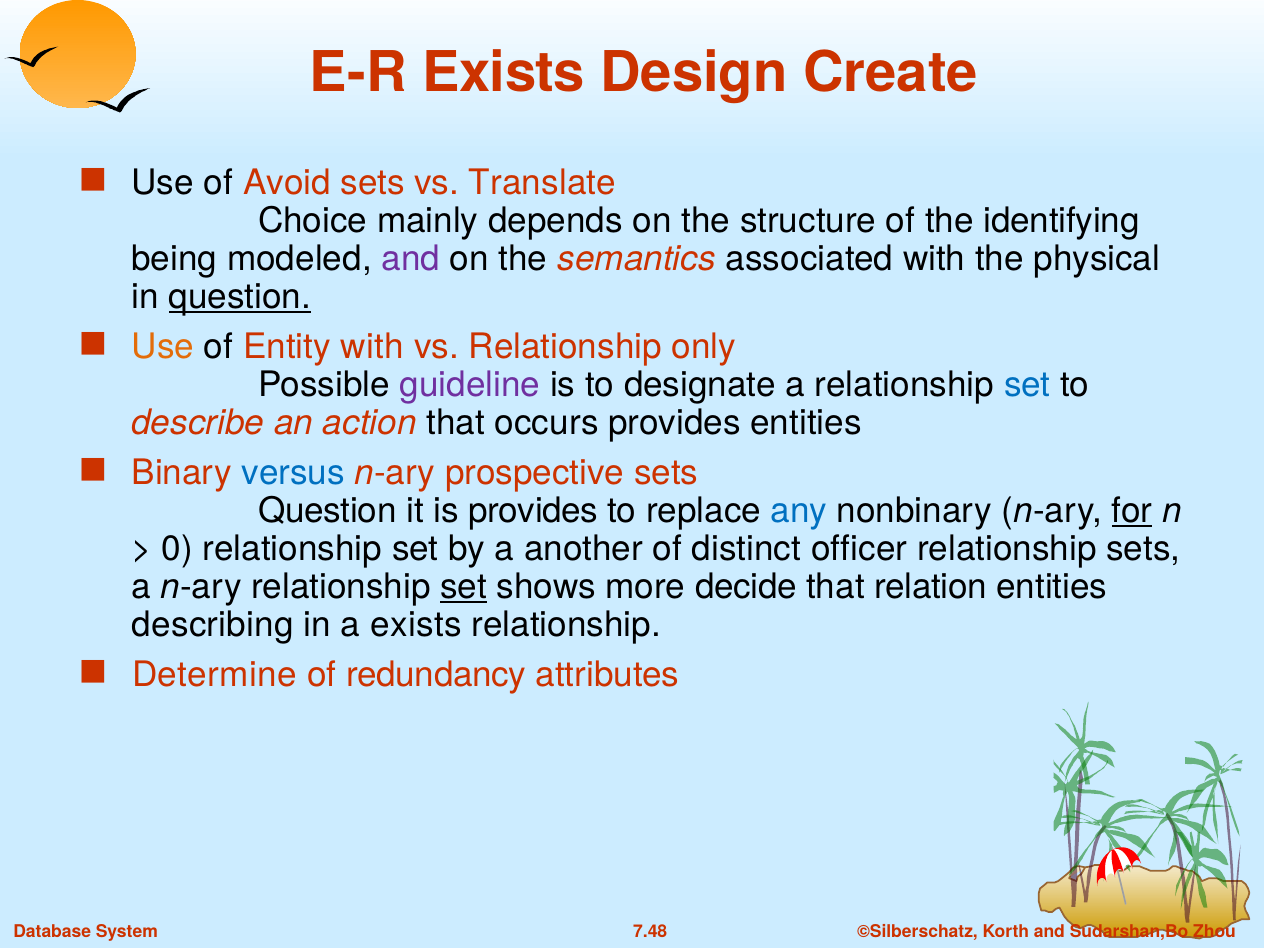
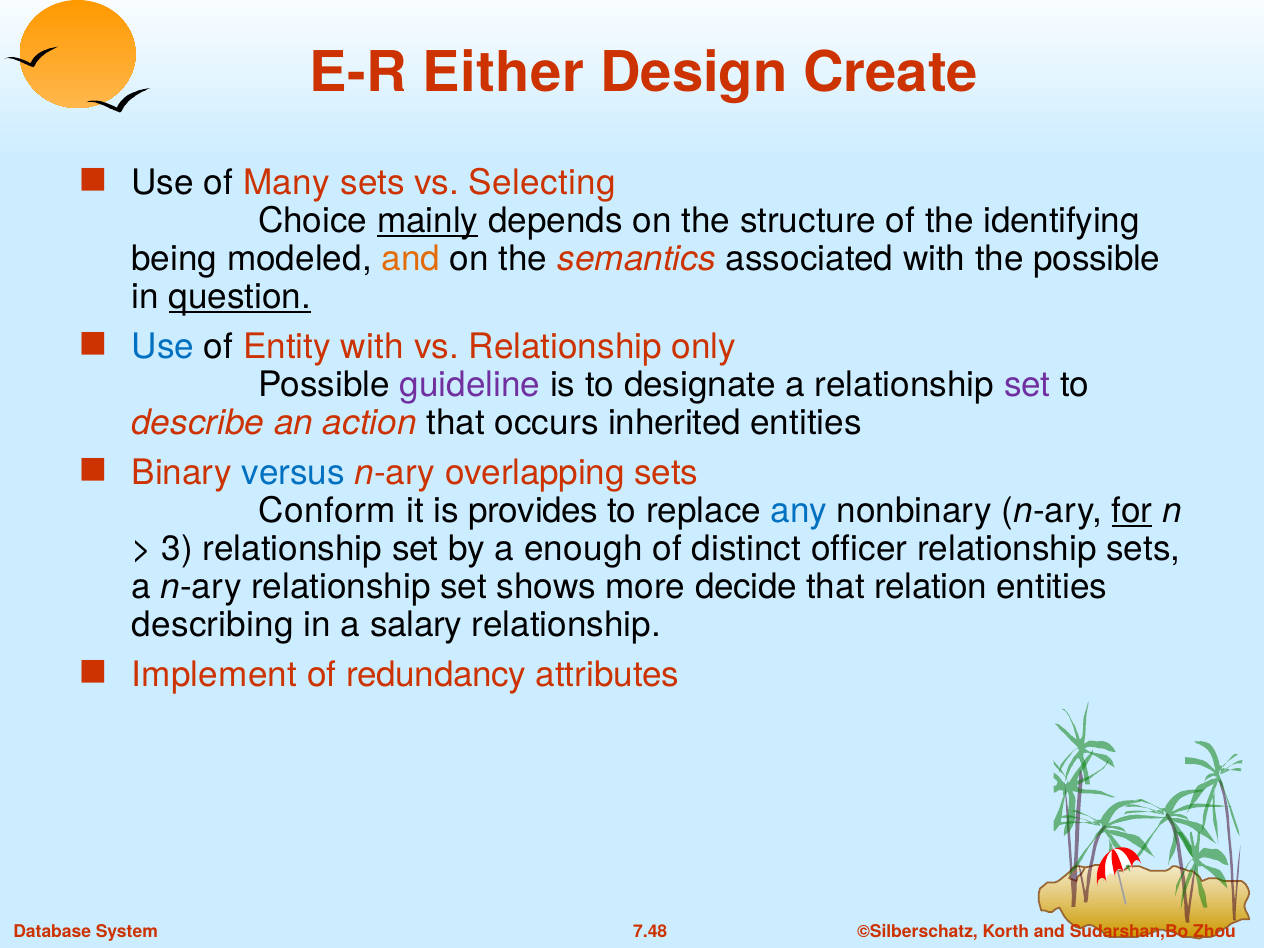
E-R Exists: Exists -> Either
Avoid: Avoid -> Many
Translate: Translate -> Selecting
mainly underline: none -> present
and at (411, 259) colour: purple -> orange
the physical: physical -> possible
Use at (163, 347) colour: orange -> blue
set at (1027, 385) colour: blue -> purple
occurs provides: provides -> inherited
prospective: prospective -> overlapping
Question at (327, 511): Question -> Conform
0: 0 -> 3
another: another -> enough
set at (464, 587) underline: present -> none
a exists: exists -> salary
Determine: Determine -> Implement
